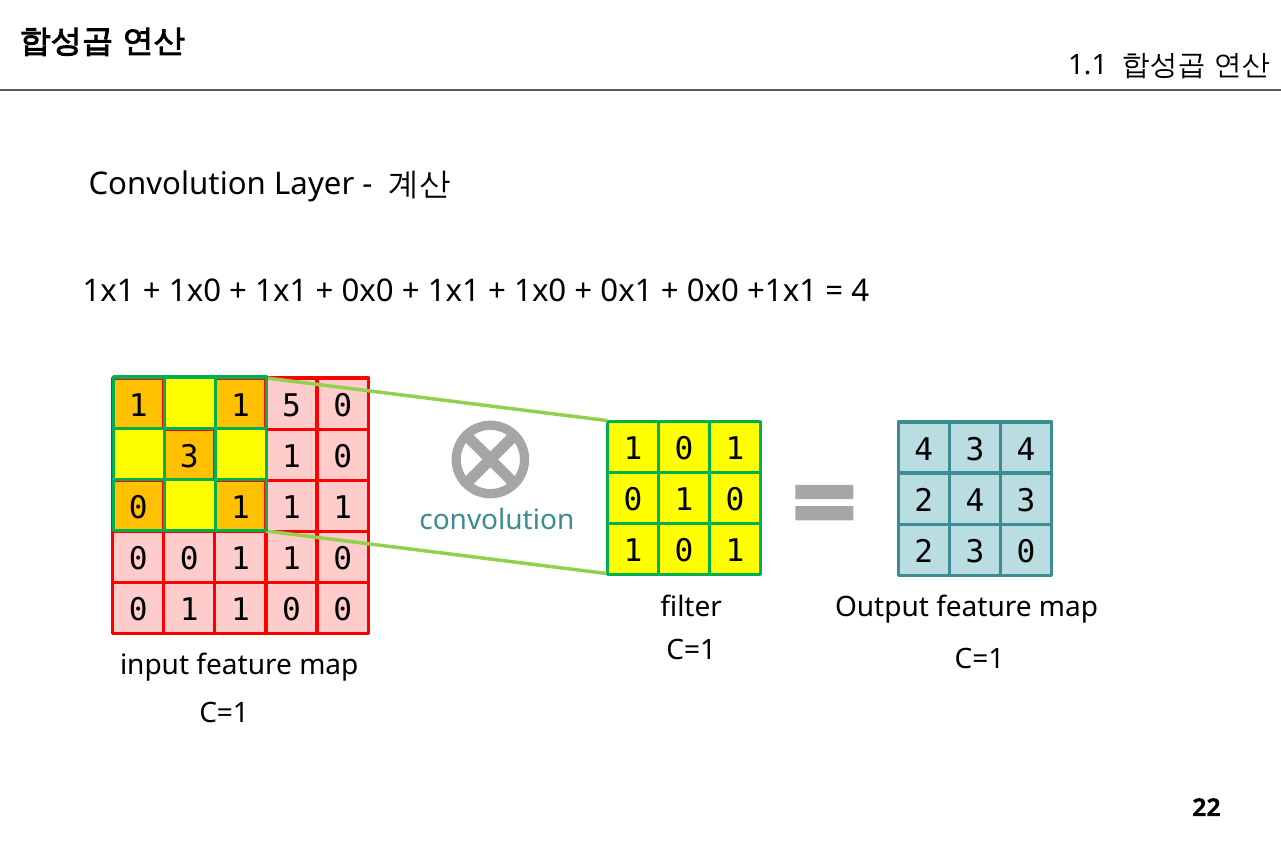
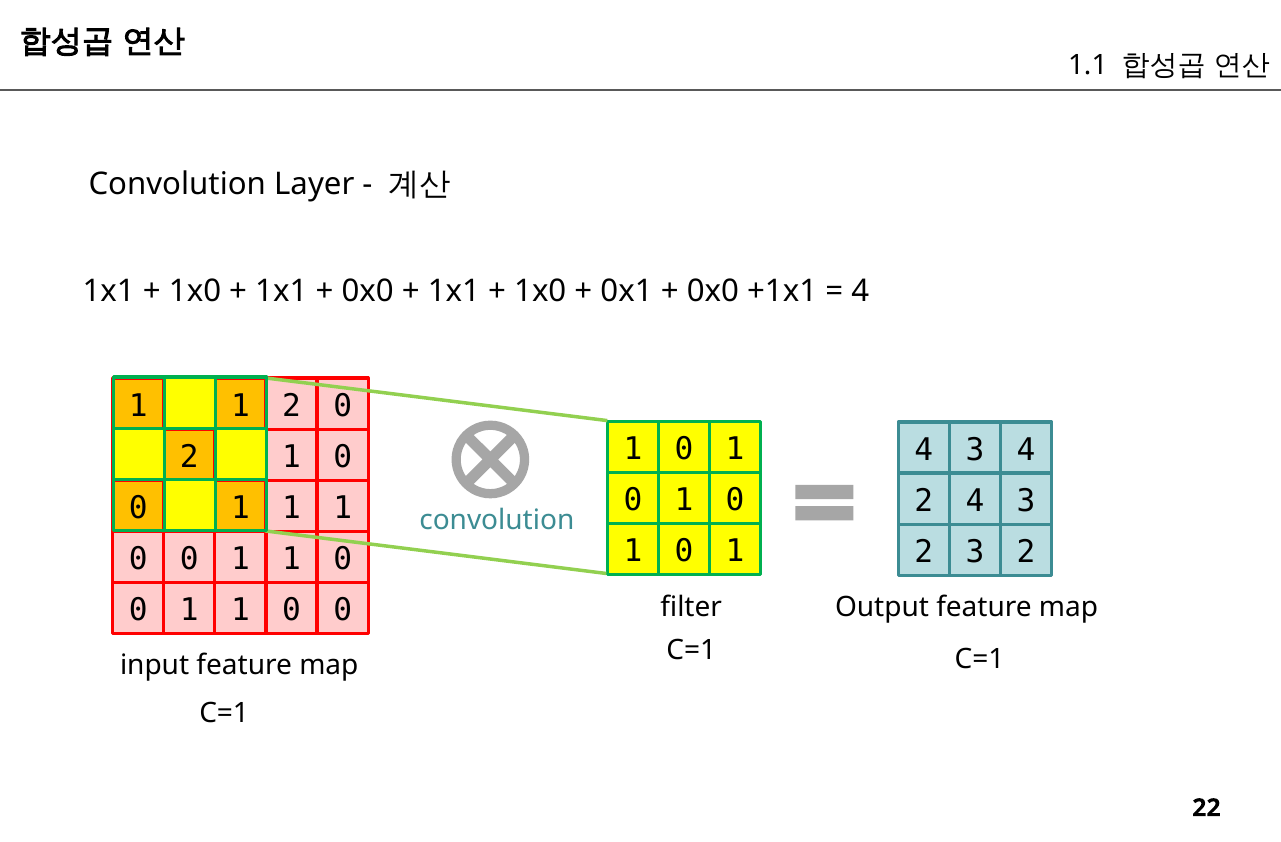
1 5: 5 -> 2
3 at (189, 457): 3 -> 2
2 3 0: 0 -> 2
